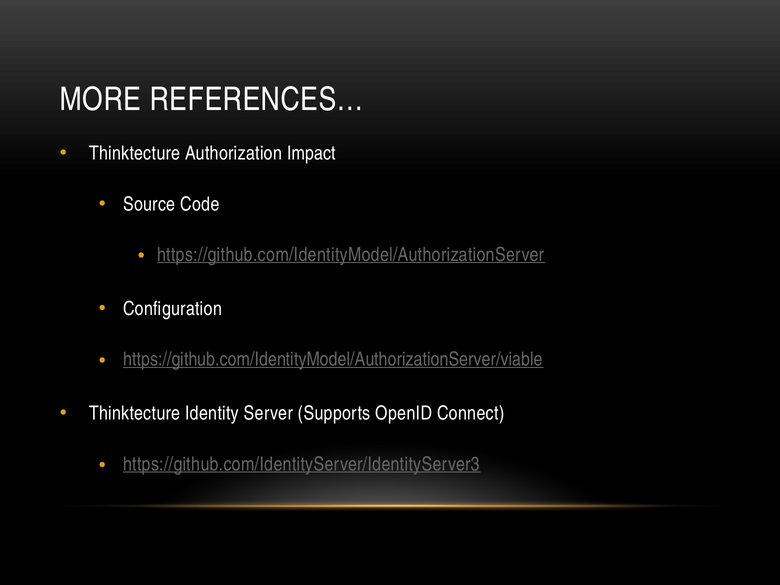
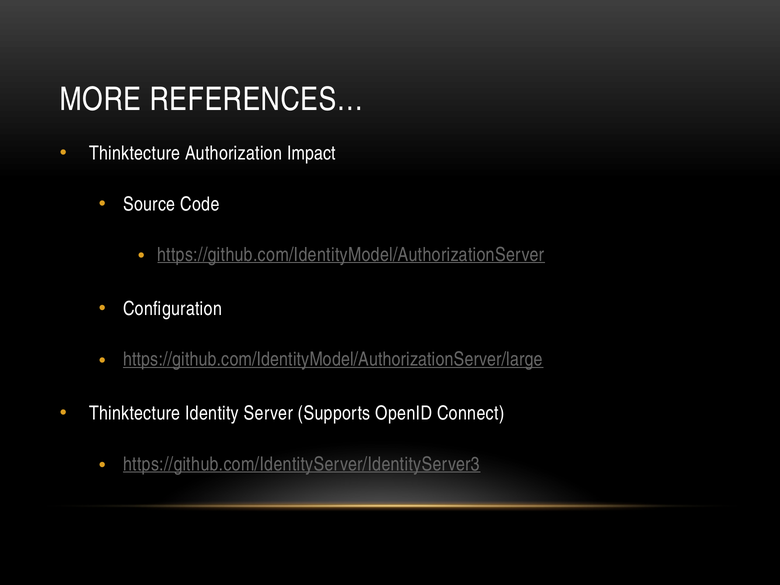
https://github.com/IdentityModel/AuthorizationServer/viable: https://github.com/IdentityModel/AuthorizationServer/viable -> https://github.com/IdentityModel/AuthorizationServer/large
